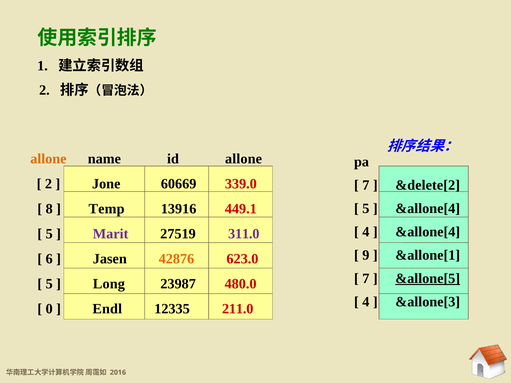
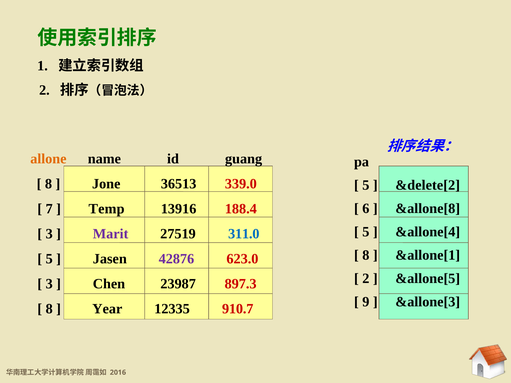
id allone: allone -> guang
2 at (48, 184): 2 -> 8
60669: 60669 -> 36513
7 at (366, 185): 7 -> 5
5 at (366, 209): 5 -> 6
&allone[4 at (428, 209): &allone[4 -> &allone[8
8: 8 -> 7
449.1: 449.1 -> 188.4
4 at (366, 232): 4 -> 5
5 at (49, 234): 5 -> 3
311.0 colour: purple -> blue
9 at (366, 255): 9 -> 8
6 at (49, 259): 6 -> 5
42876 colour: orange -> purple
7 at (366, 279): 7 -> 2
&allone[5 underline: present -> none
5 at (49, 284): 5 -> 3
Long: Long -> Chen
480.0: 480.0 -> 897.3
4 at (366, 302): 4 -> 9
0 at (49, 309): 0 -> 8
Endl: Endl -> Year
211.0: 211.0 -> 910.7
